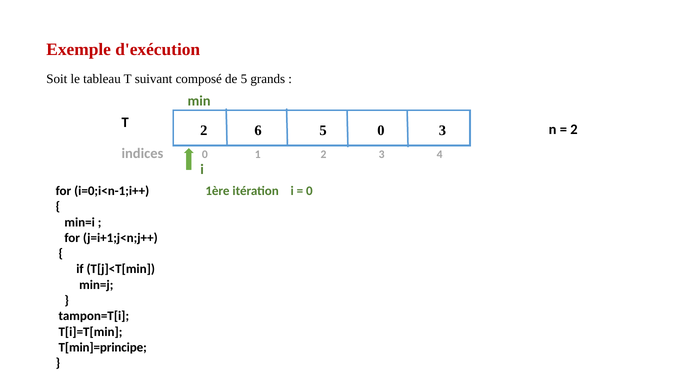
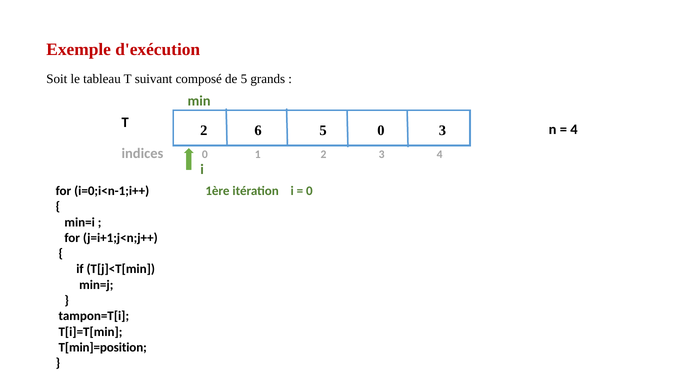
2 at (574, 130): 2 -> 4
T[min]=principe: T[min]=principe -> T[min]=position
